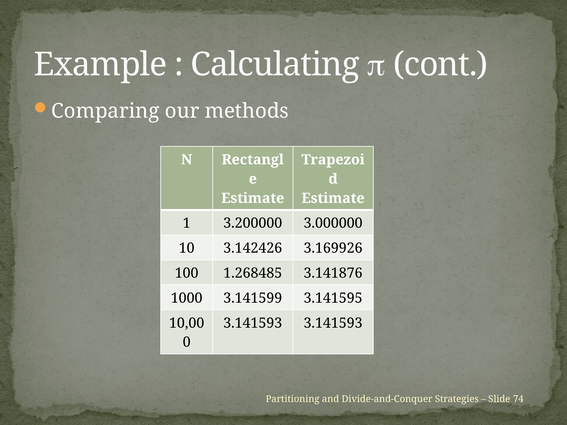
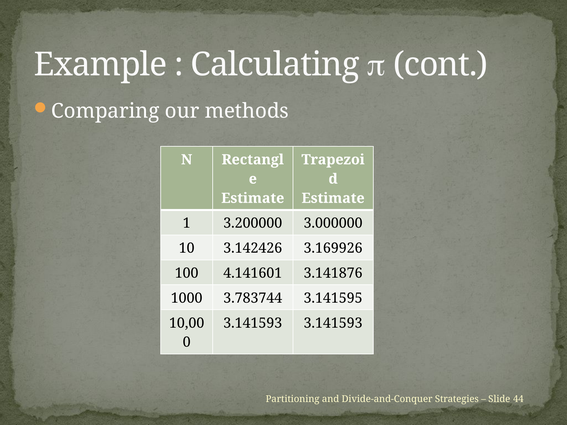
1.268485: 1.268485 -> 4.141601
3.141599: 3.141599 -> 3.783744
74: 74 -> 44
